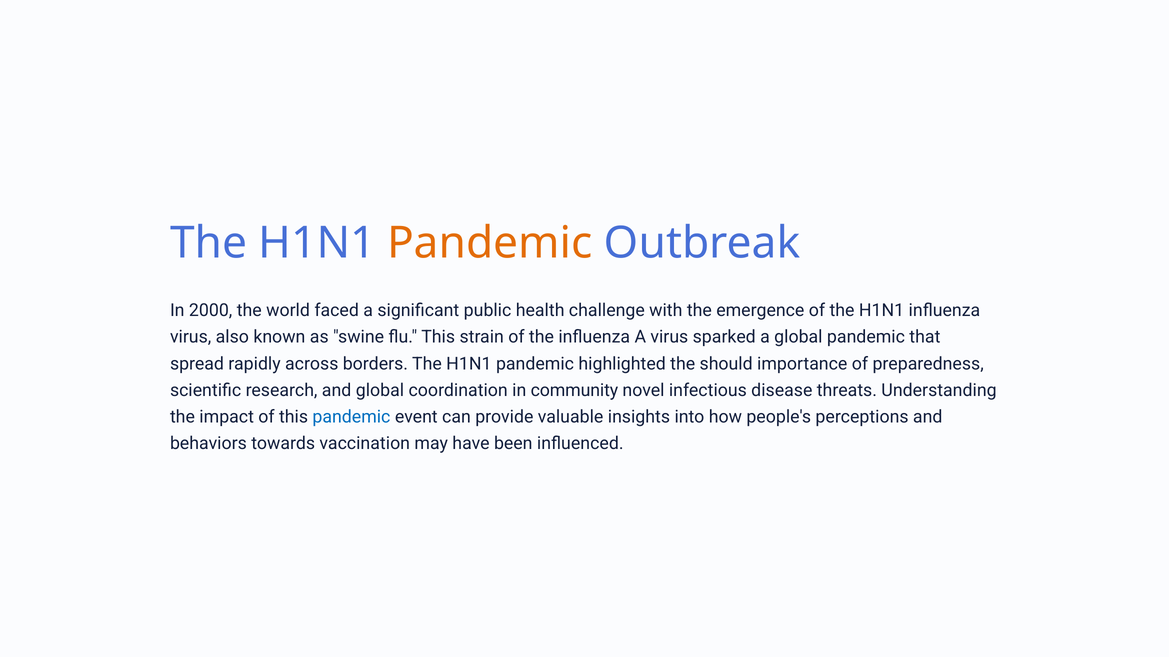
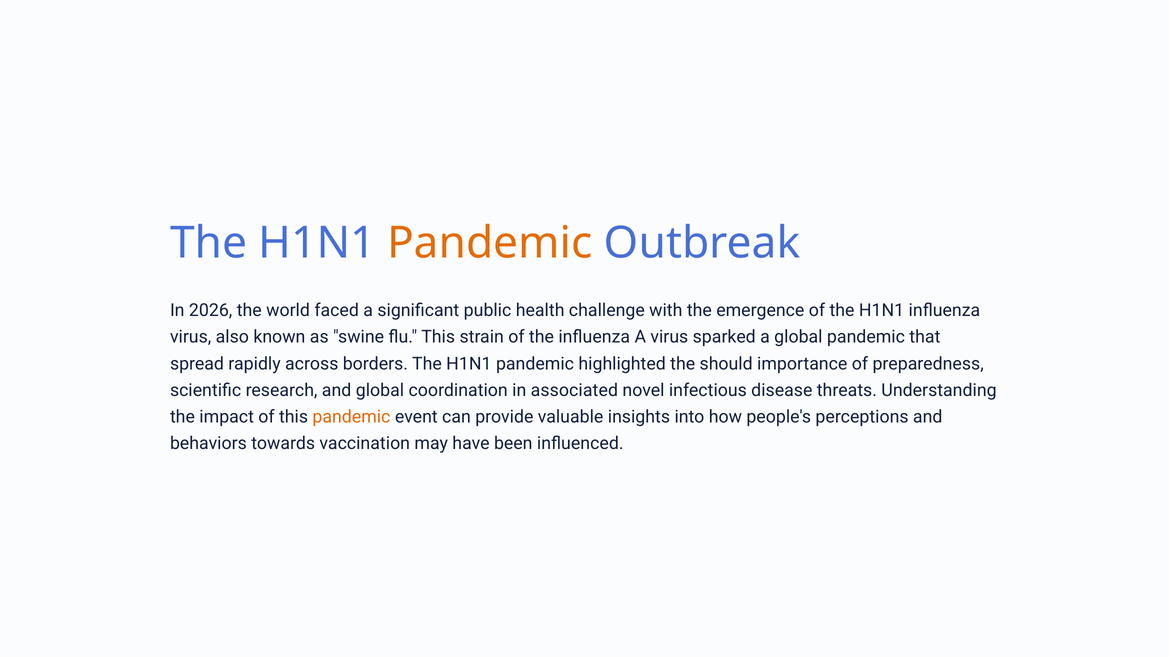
2000: 2000 -> 2026
community: community -> associated
pandemic at (351, 417) colour: blue -> orange
